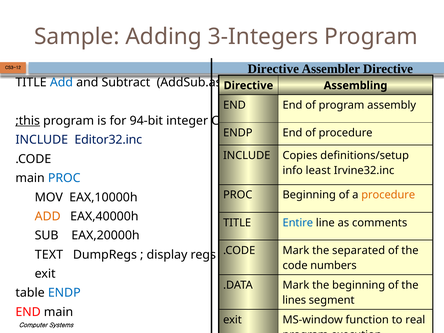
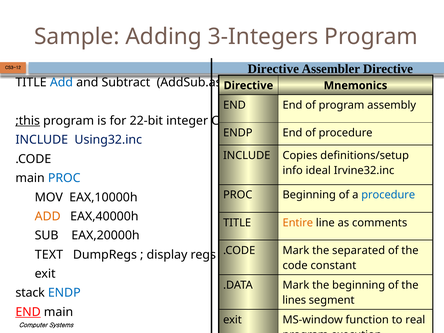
Assembling: Assembling -> Mnemonics
94-bit: 94-bit -> 22-bit
Editor32.inc: Editor32.inc -> Using32.inc
least: least -> ideal
procedure at (388, 195) colour: orange -> blue
Entire colour: blue -> orange
numbers: numbers -> constant
table: table -> stack
END at (28, 312) underline: none -> present
